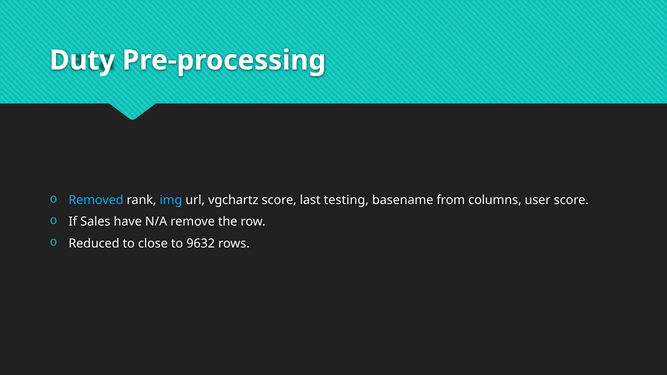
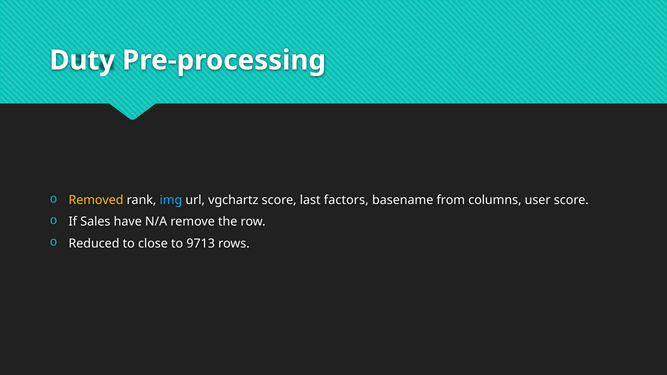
Removed colour: light blue -> yellow
testing: testing -> factors
9632: 9632 -> 9713
